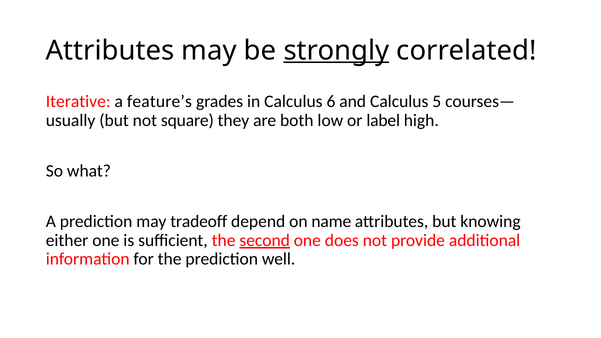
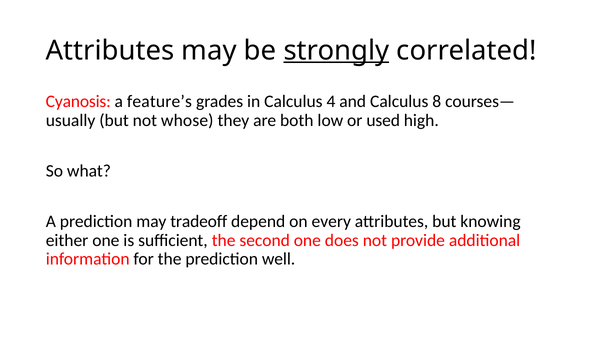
Iterative: Iterative -> Cyanosis
6: 6 -> 4
5: 5 -> 8
square: square -> whose
label: label -> used
name: name -> every
second underline: present -> none
